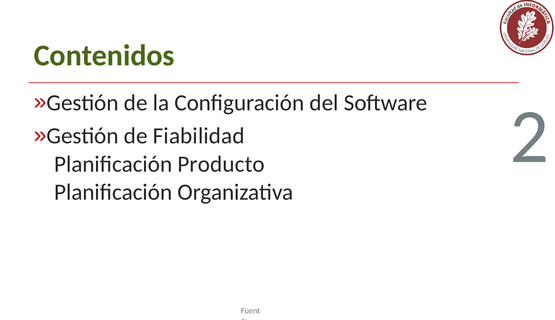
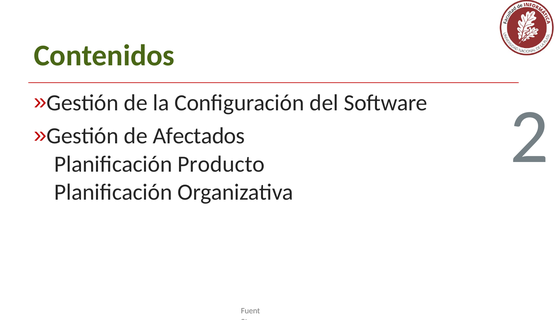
Fiabilidad: Fiabilidad -> Afectados
